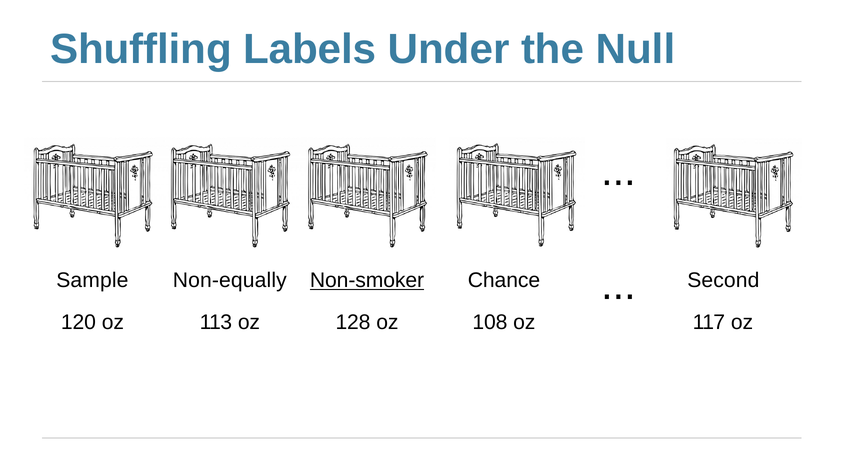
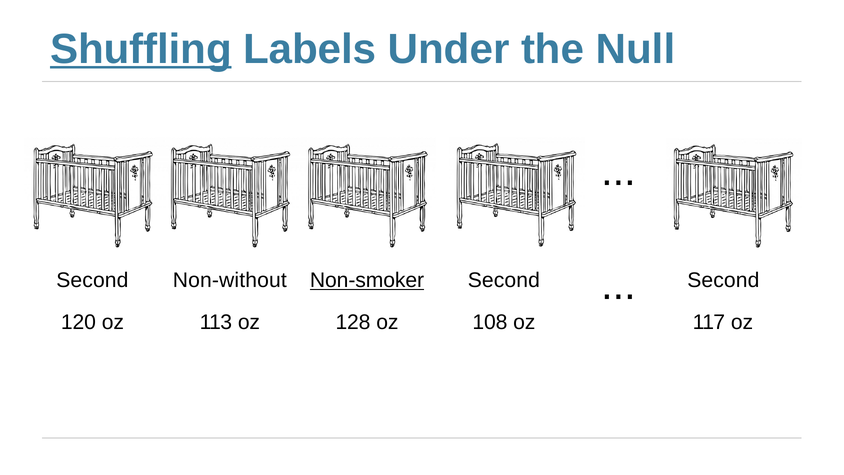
Shuffling underline: none -> present
Sample at (92, 280): Sample -> Second
Non-equally: Non-equally -> Non-without
Chance at (504, 280): Chance -> Second
